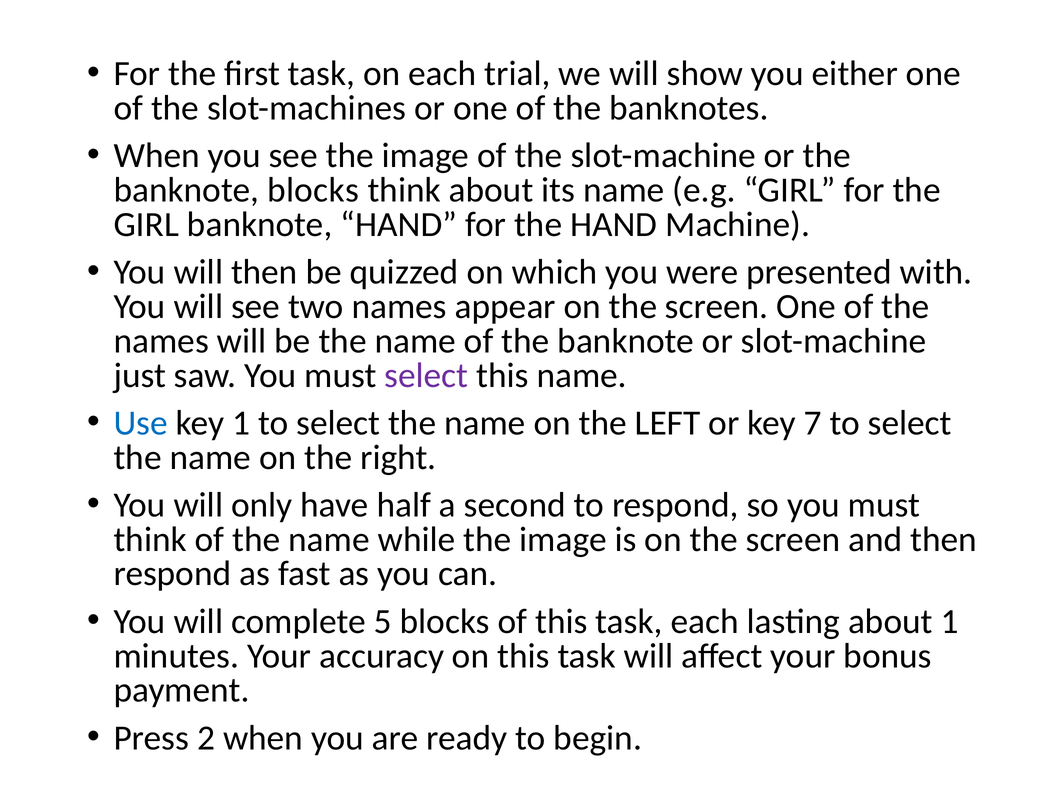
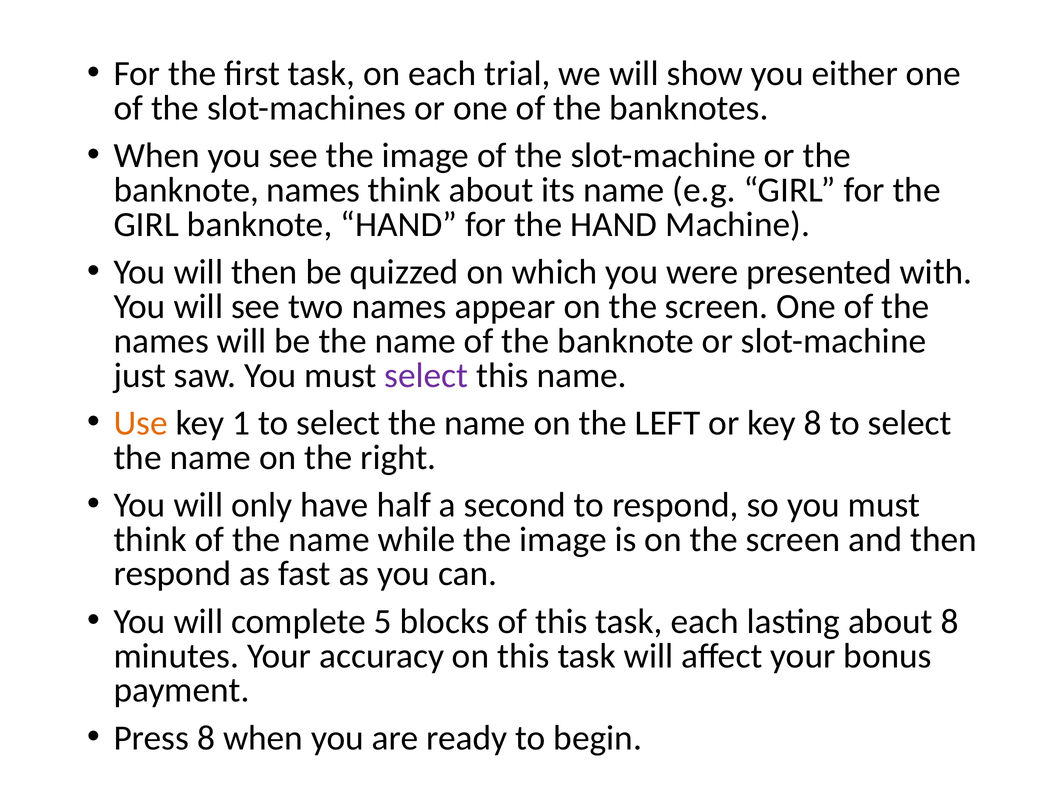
banknote blocks: blocks -> names
Use colour: blue -> orange
key 7: 7 -> 8
about 1: 1 -> 8
Press 2: 2 -> 8
